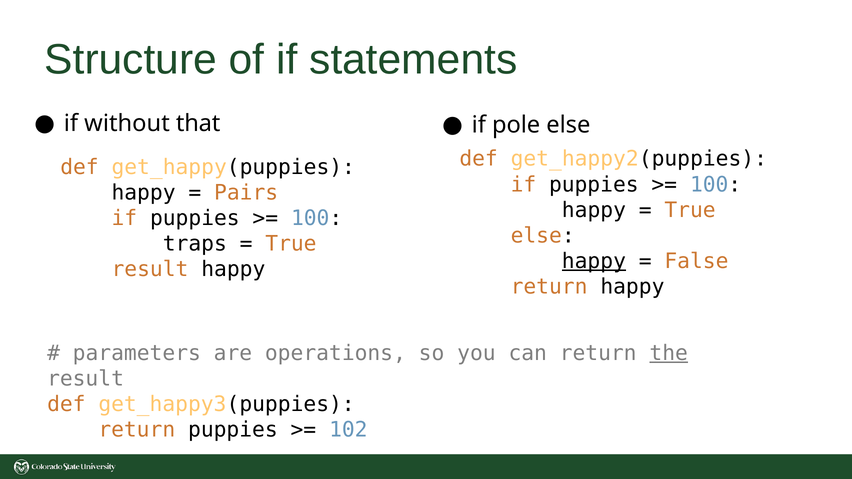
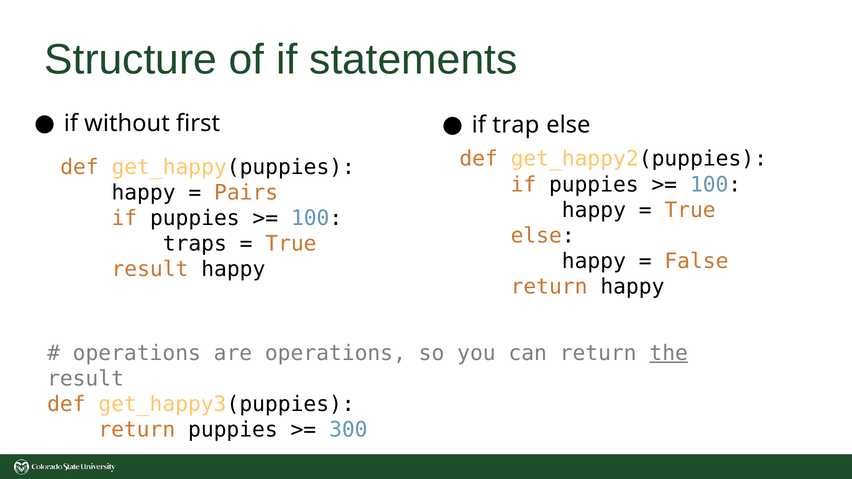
that: that -> first
pole: pole -> trap
happy at (594, 261) underline: present -> none
parameters at (137, 353): parameters -> operations
102: 102 -> 300
